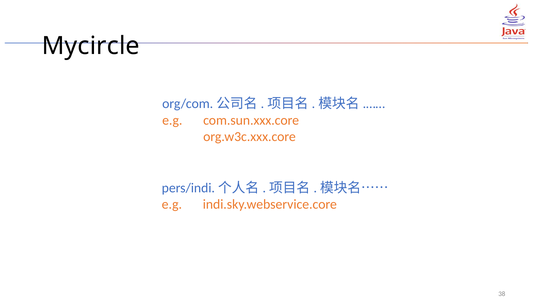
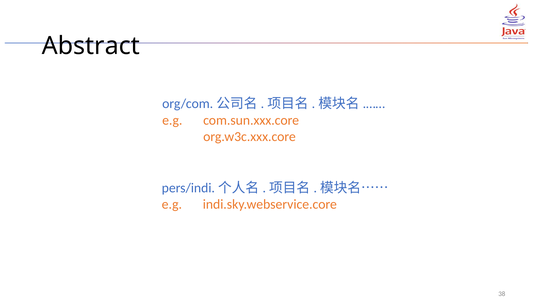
Mycircle: Mycircle -> Abstract
